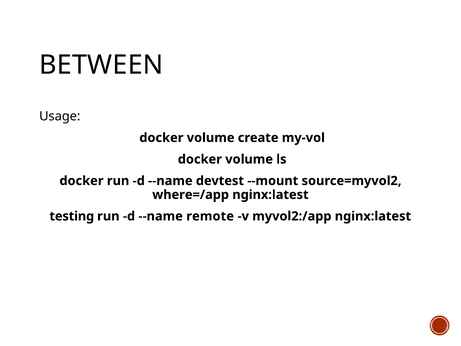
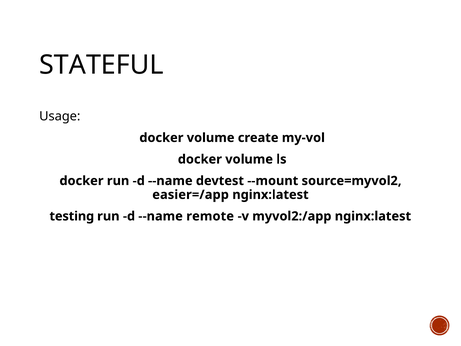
BETWEEN: BETWEEN -> STATEFUL
where=/app: where=/app -> easier=/app
